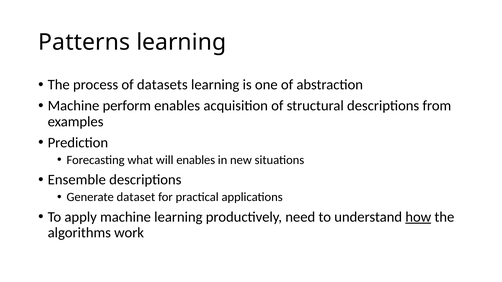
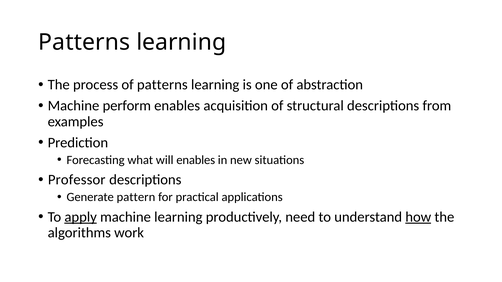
of datasets: datasets -> patterns
Ensemble: Ensemble -> Professor
dataset: dataset -> pattern
apply underline: none -> present
